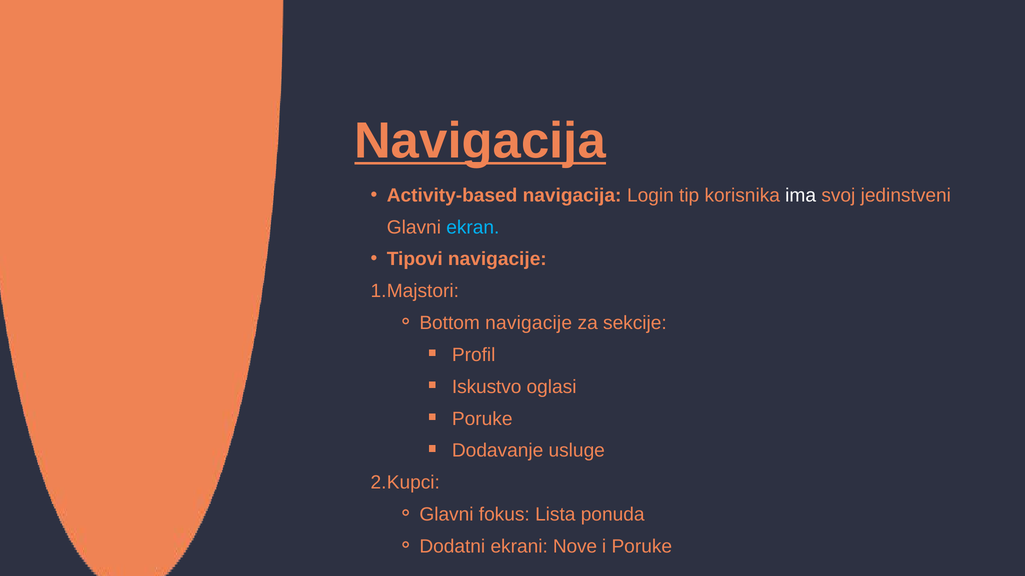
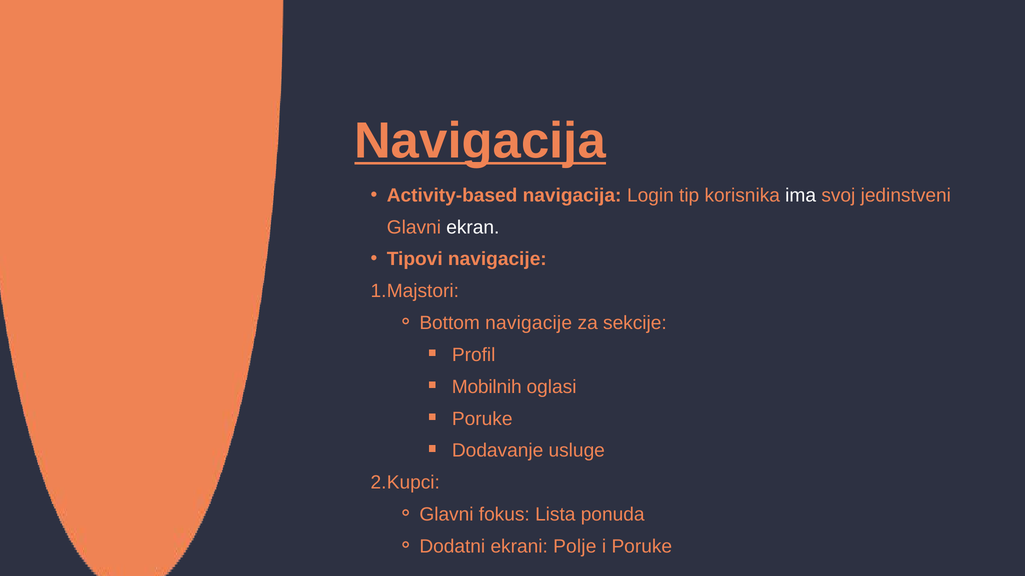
ekran colour: light blue -> white
Iskustvo: Iskustvo -> Mobilnih
Nove: Nove -> Polje
